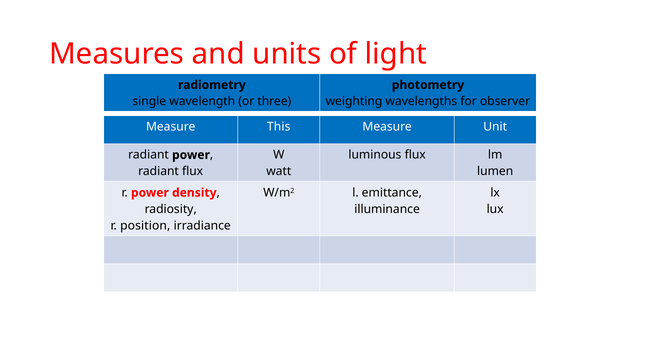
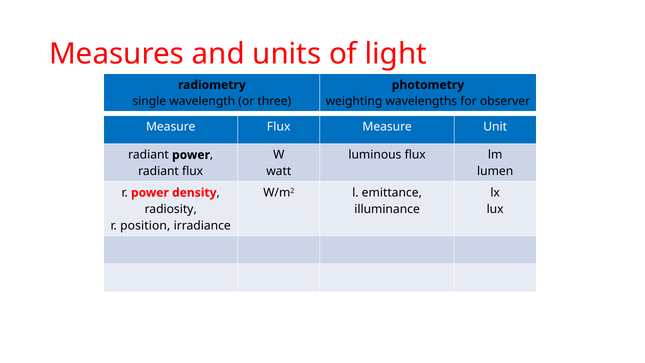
Measure This: This -> Flux
